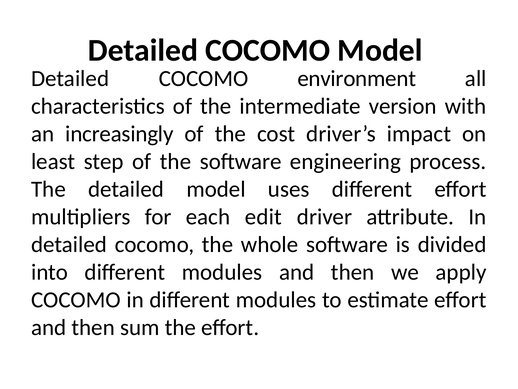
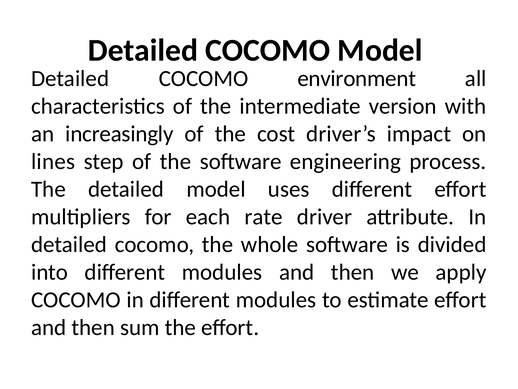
least: least -> lines
edit: edit -> rate
